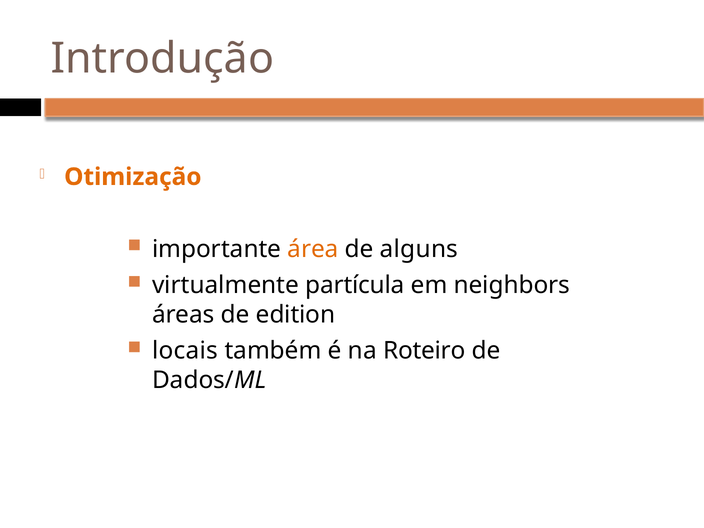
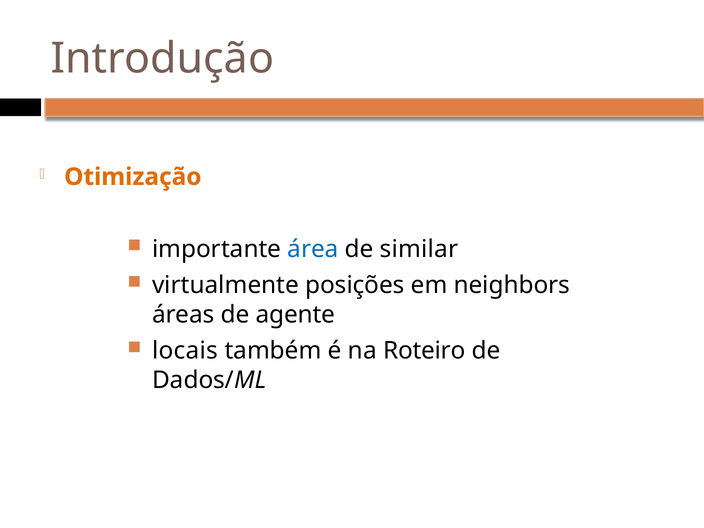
área colour: orange -> blue
alguns: alguns -> similar
partícula: partícula -> posições
edition: edition -> agente
